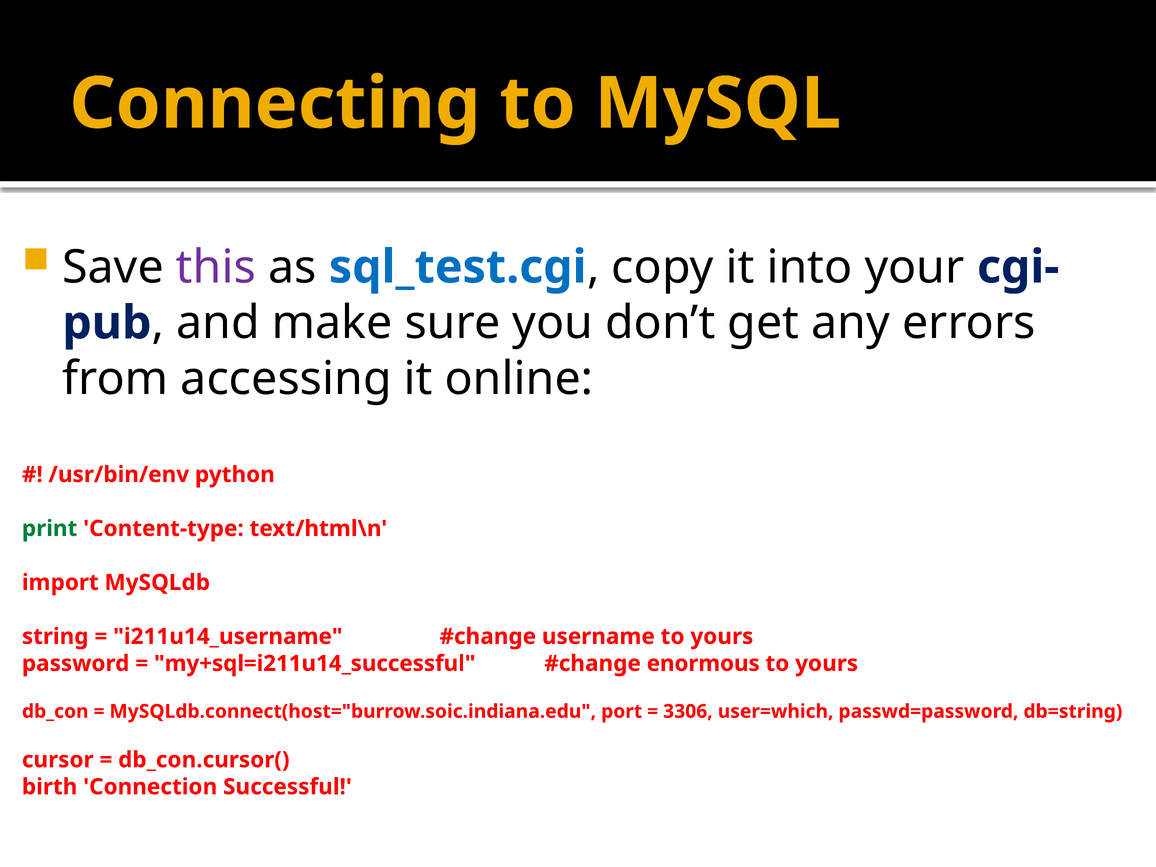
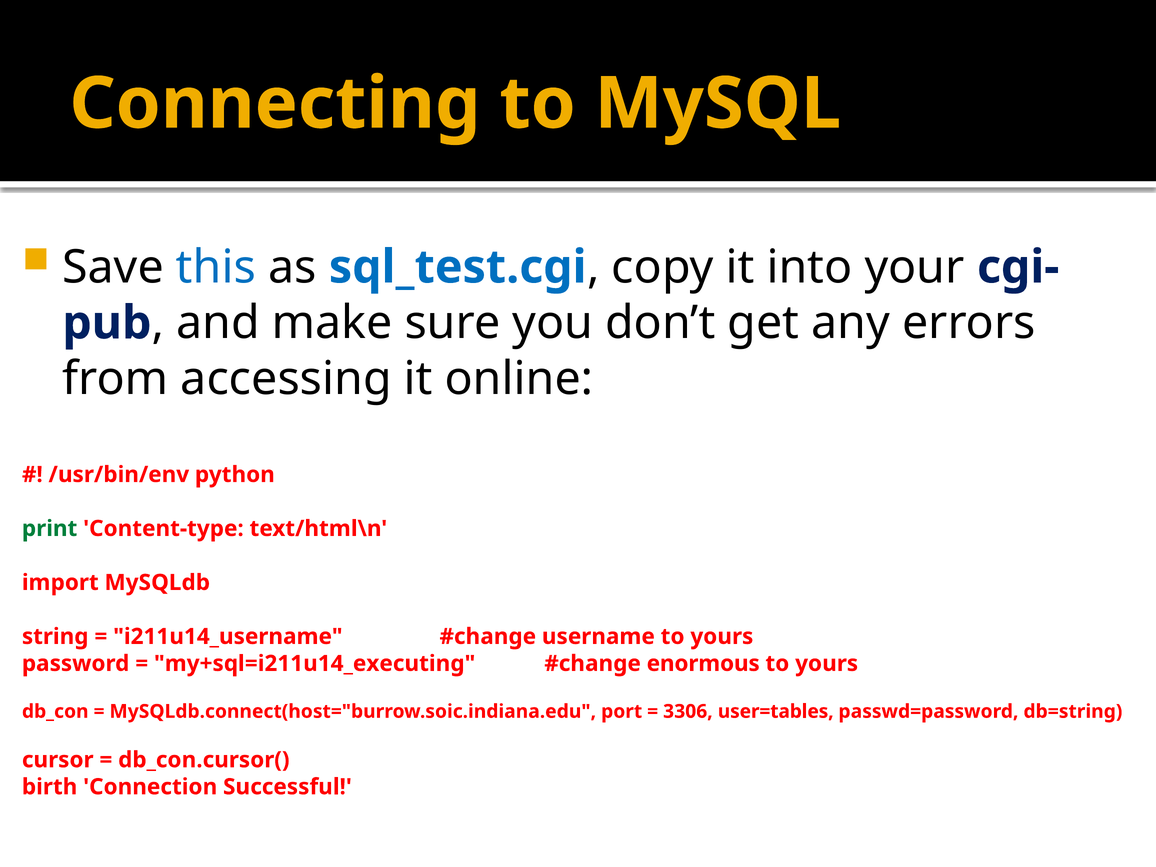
this colour: purple -> blue
my+sql=i211u14_successful: my+sql=i211u14_successful -> my+sql=i211u14_executing
user=which: user=which -> user=tables
